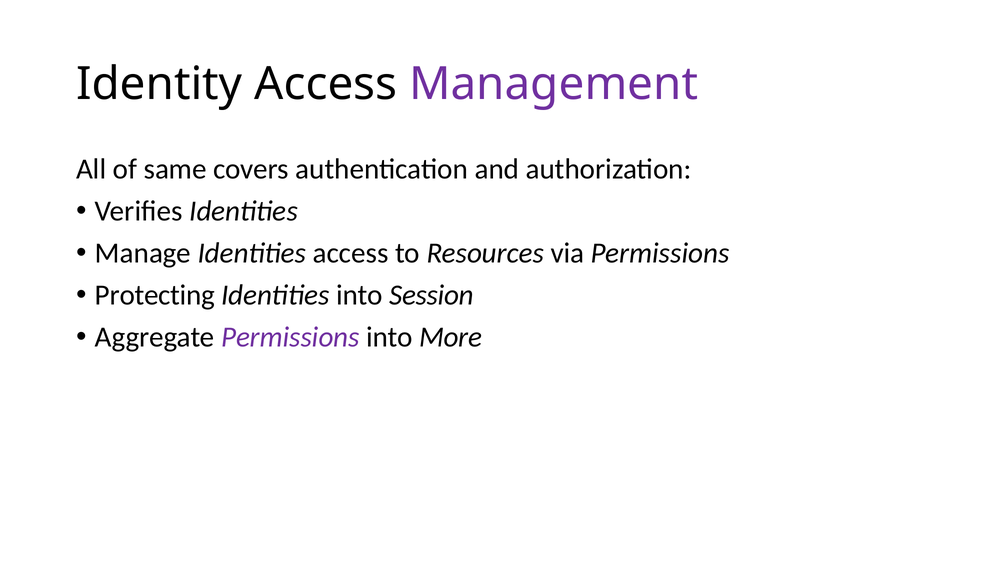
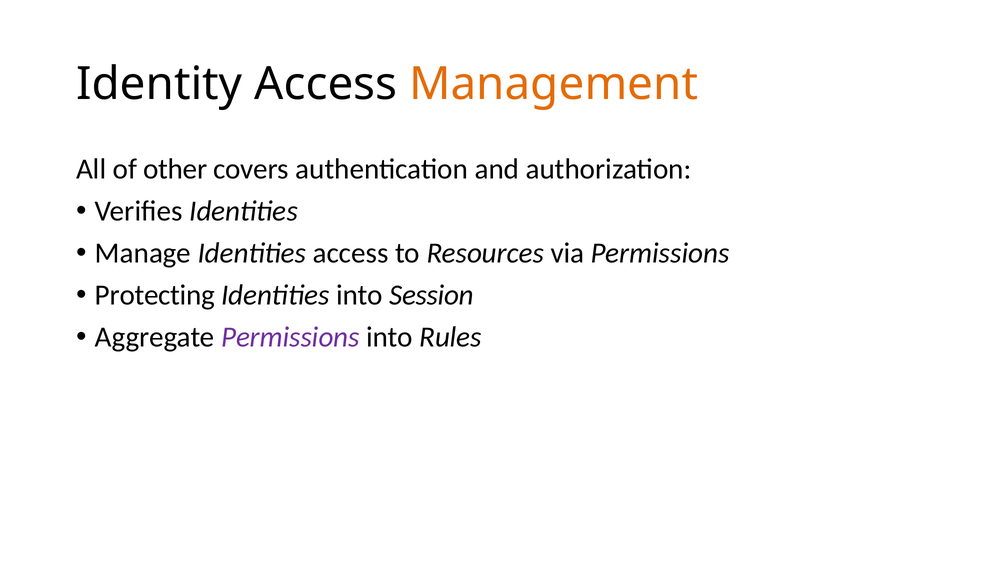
Management colour: purple -> orange
same: same -> other
More: More -> Rules
